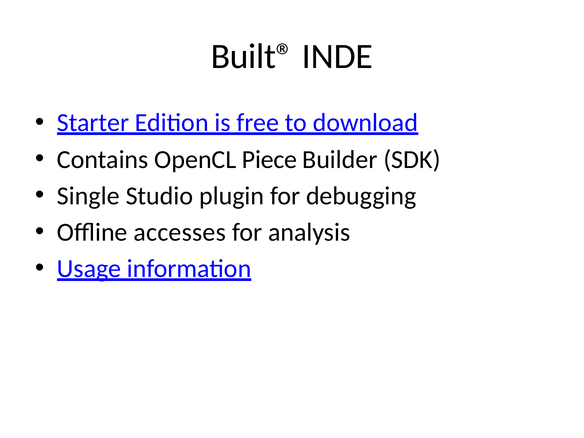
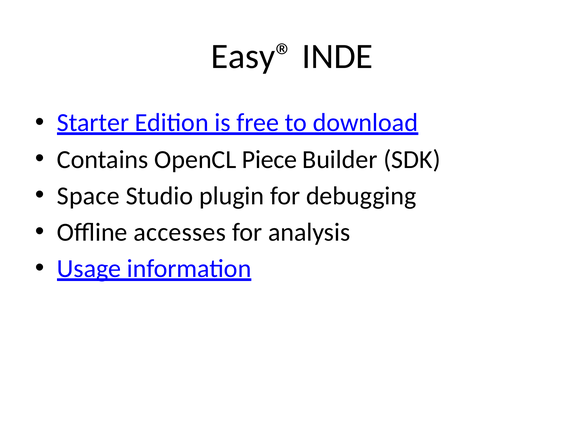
Built®: Built® -> Easy®
Single: Single -> Space
